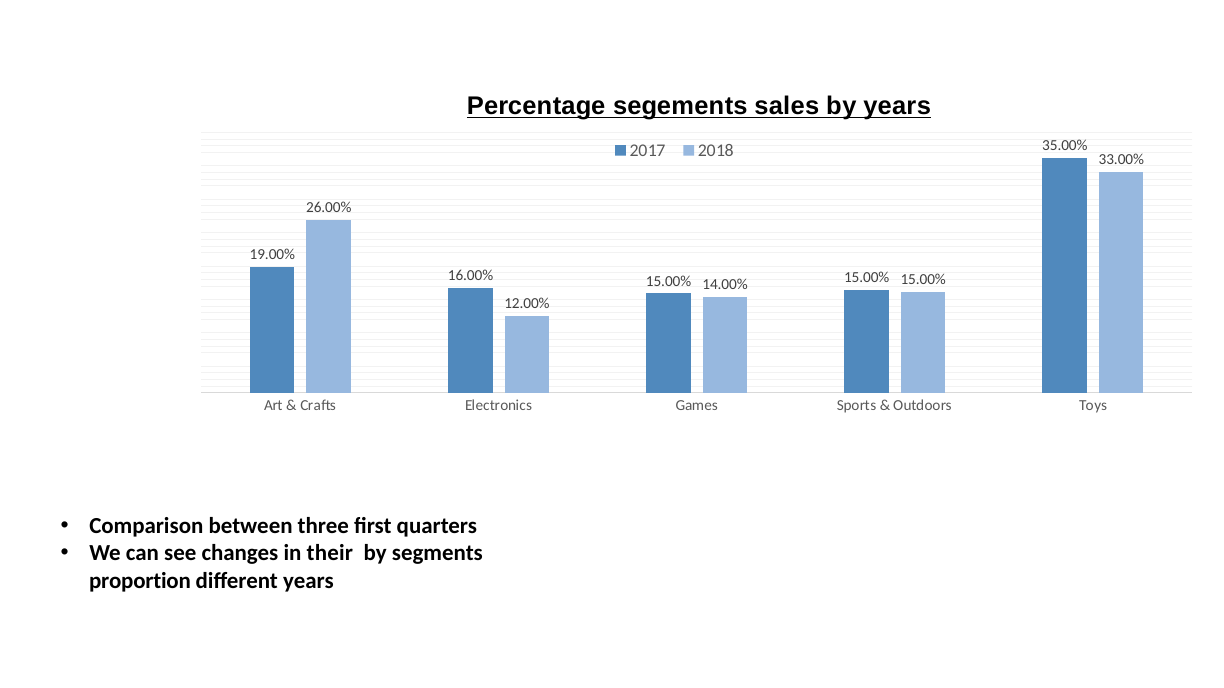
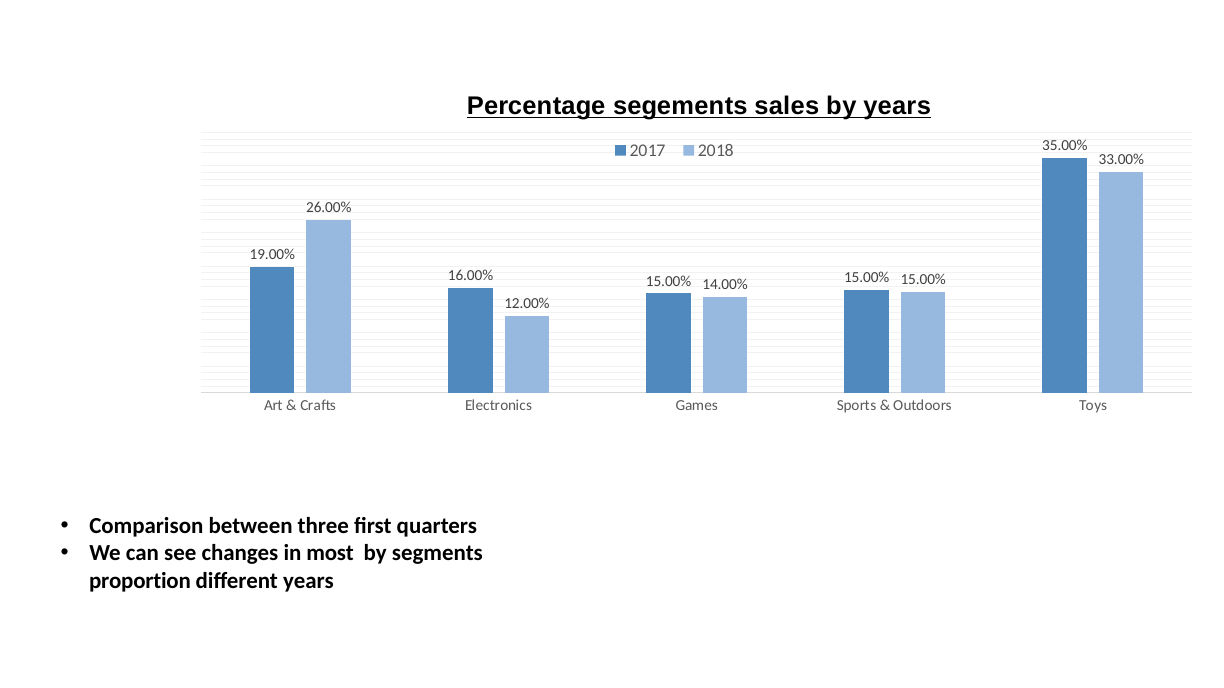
their: their -> most
